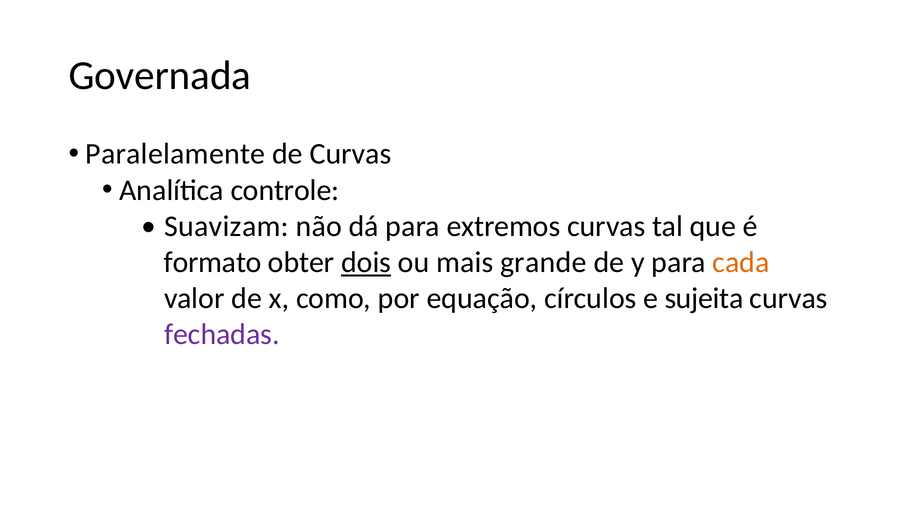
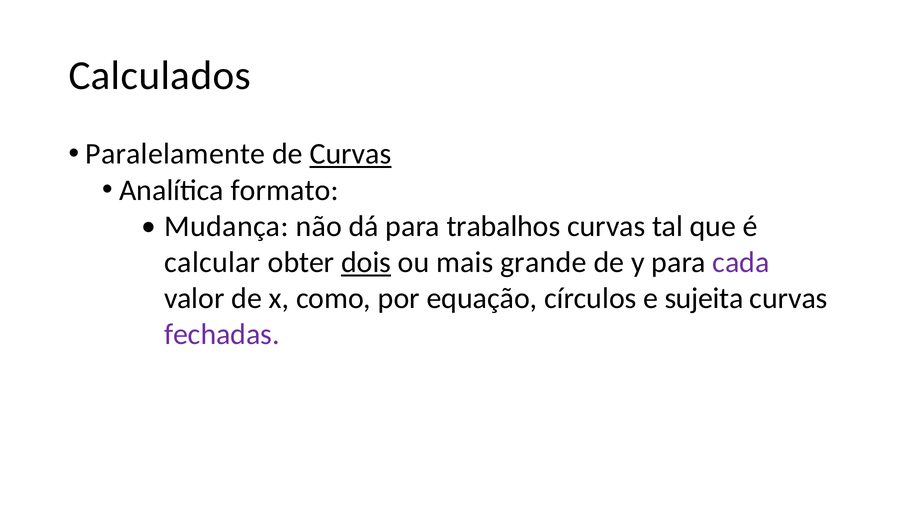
Governada: Governada -> Calculados
Curvas at (351, 154) underline: none -> present
controle: controle -> formato
Suavizam: Suavizam -> Mudança
extremos: extremos -> trabalhos
formato: formato -> calcular
cada colour: orange -> purple
